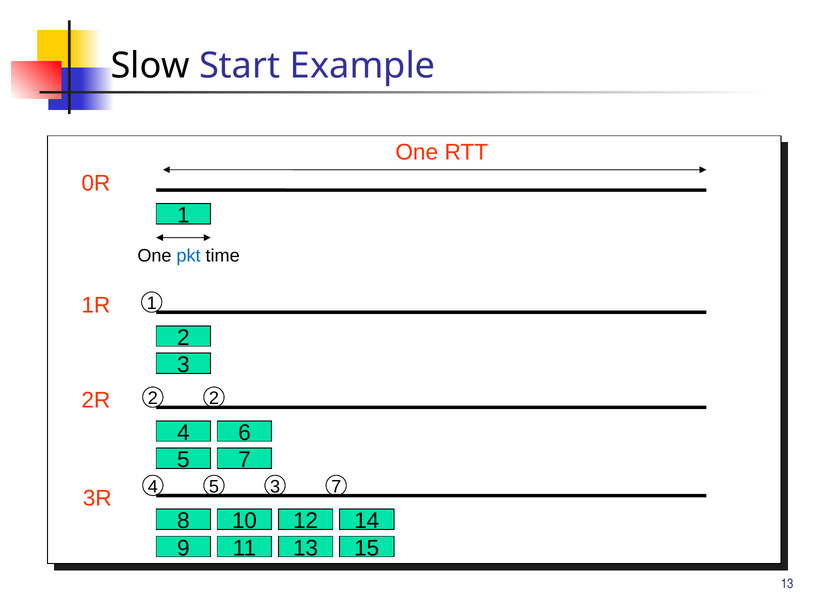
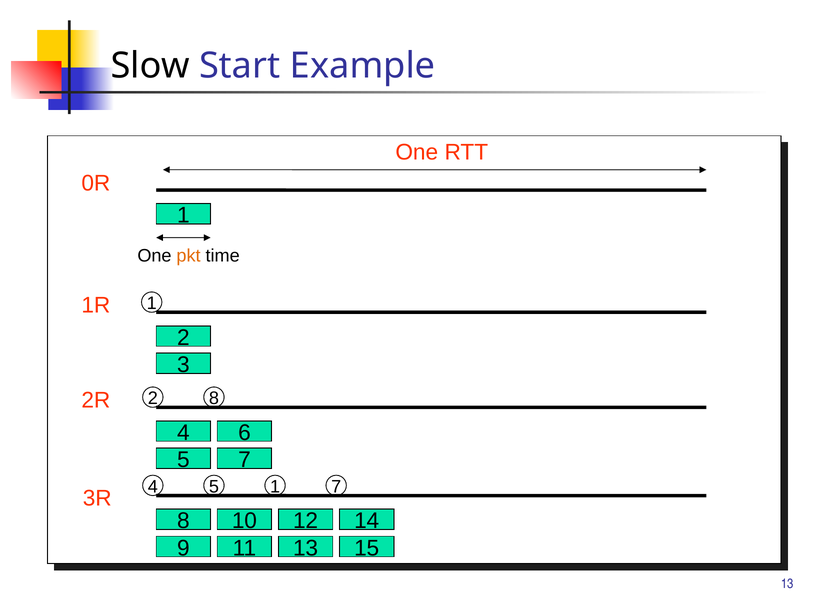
pkt colour: blue -> orange
2 2: 2 -> 8
5 3: 3 -> 1
